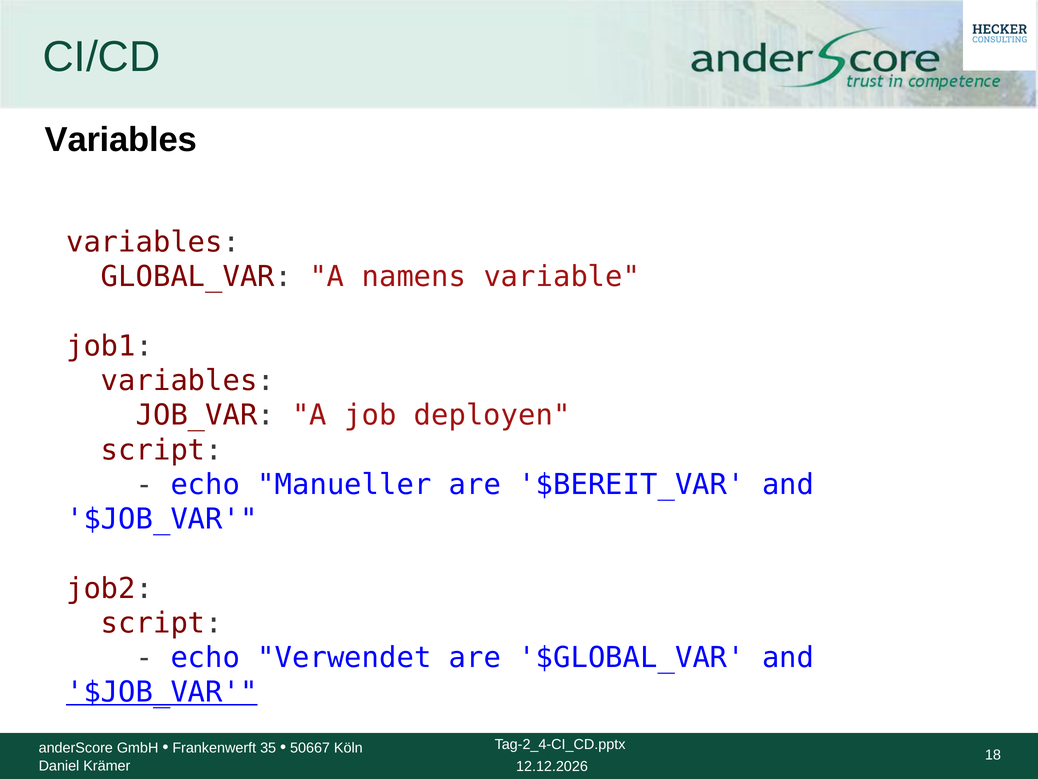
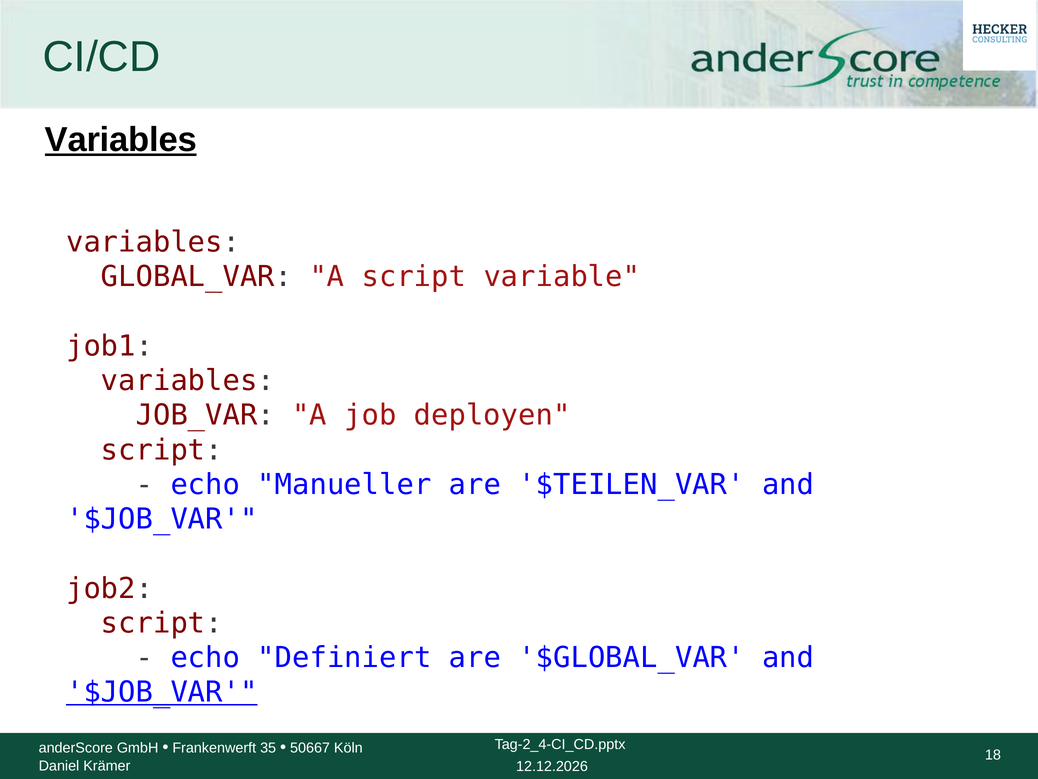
Variables at (121, 140) underline: none -> present
A namens: namens -> script
$BEREIT_VAR: $BEREIT_VAR -> $TEILEN_VAR
Verwendet: Verwendet -> Definiert
